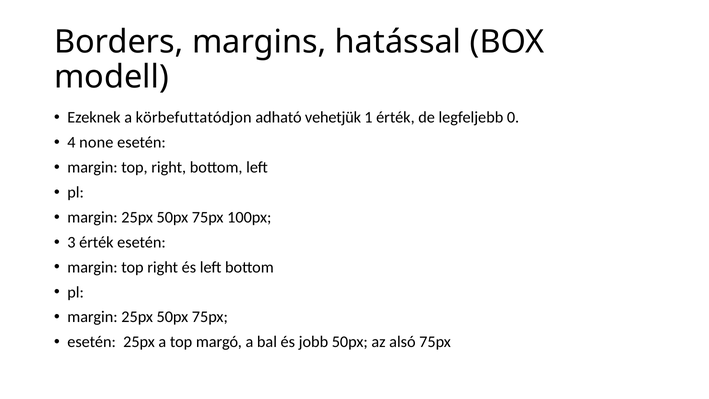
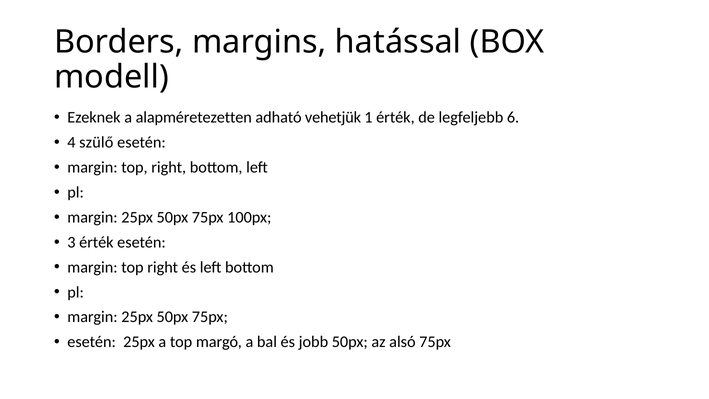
körbefuttatódjon: körbefuttatódjon -> alapméretezetten
0: 0 -> 6
none: none -> szülő
